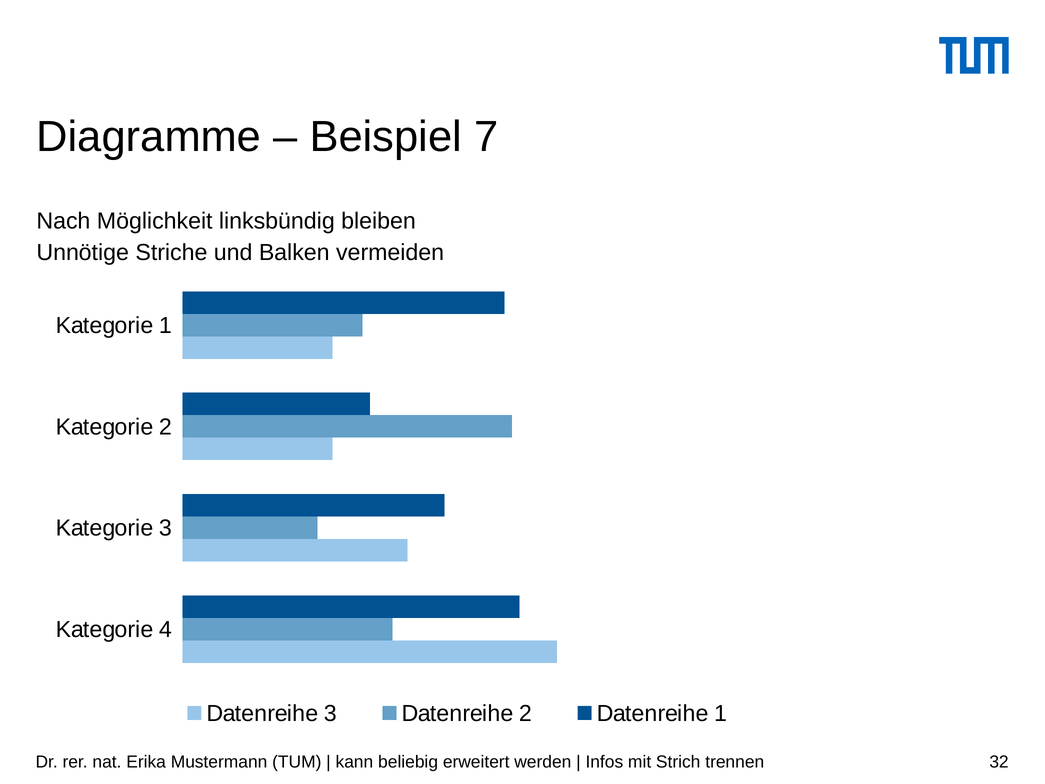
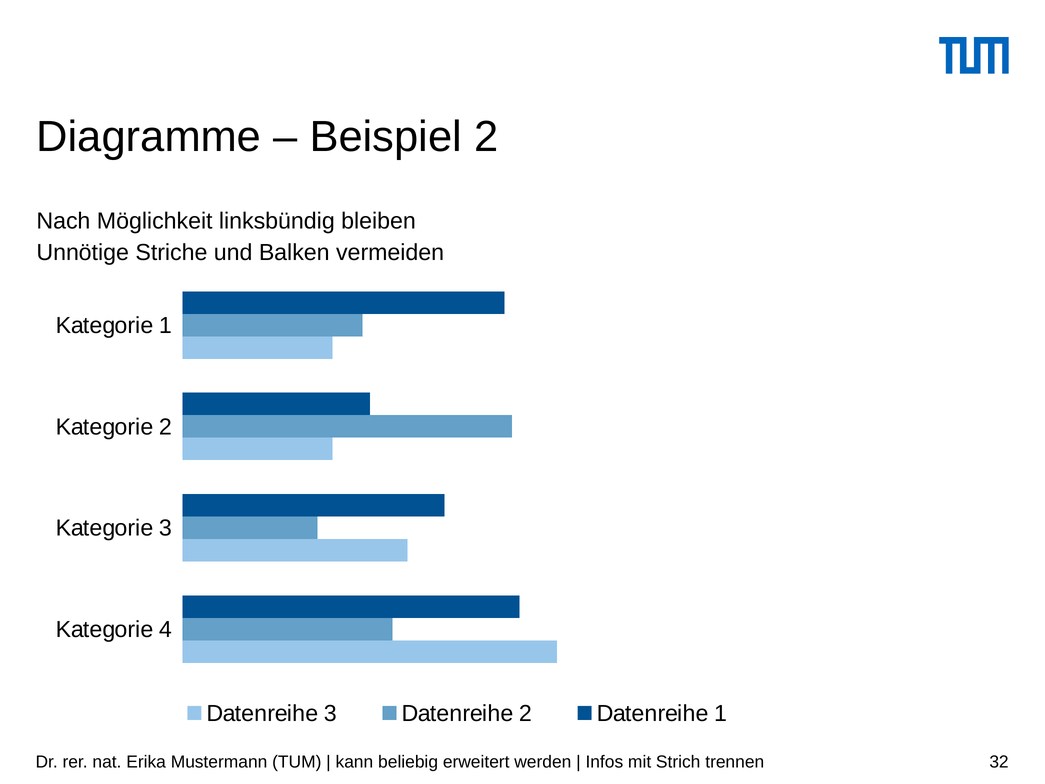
Beispiel 7: 7 -> 2
